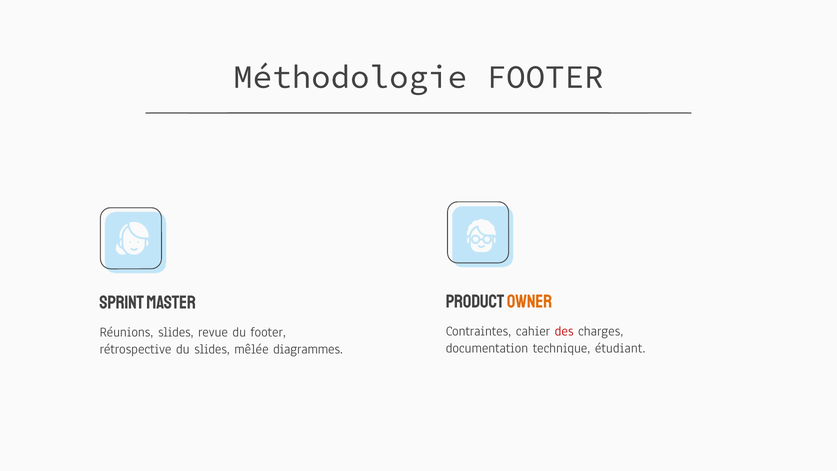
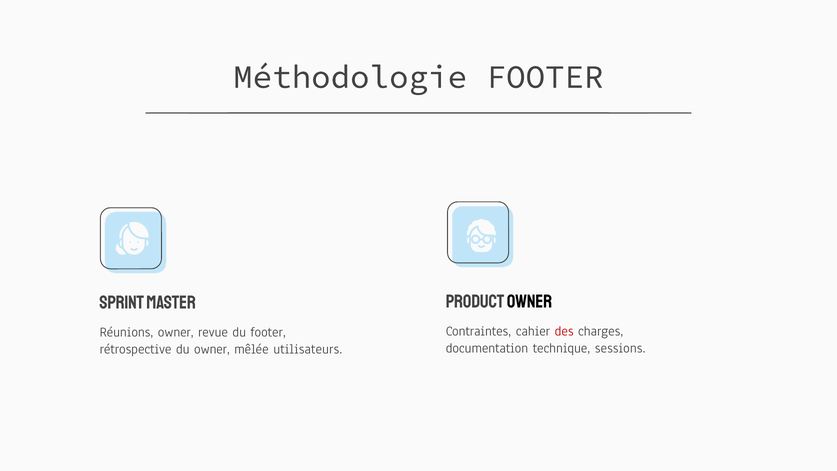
owner at (530, 301) colour: orange -> black
Réunions slides: slides -> owner
étudiant: étudiant -> sessions
du slides: slides -> owner
diagrammes: diagrammes -> utilisateurs
